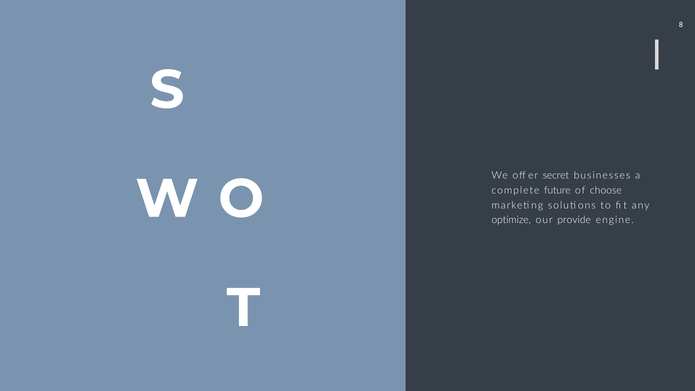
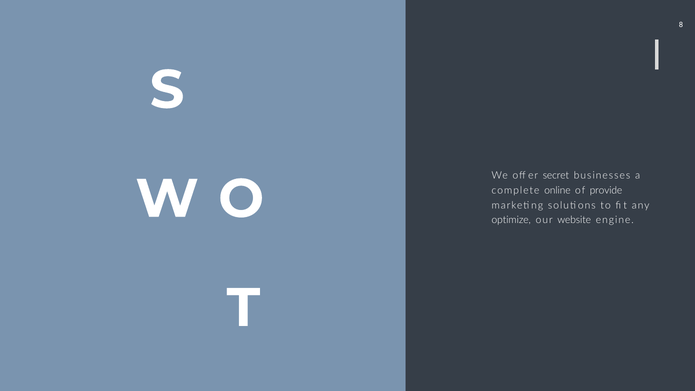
future: future -> online
choose: choose -> provide
provide: provide -> website
